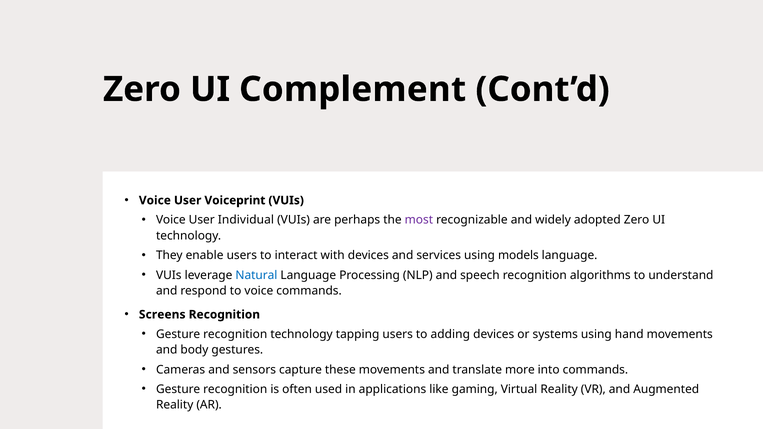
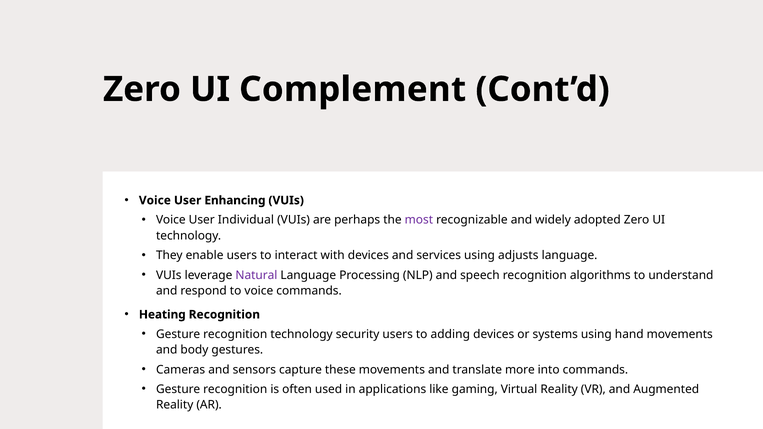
Voiceprint: Voiceprint -> Enhancing
models: models -> adjusts
Natural colour: blue -> purple
Screens: Screens -> Heating
tapping: tapping -> security
